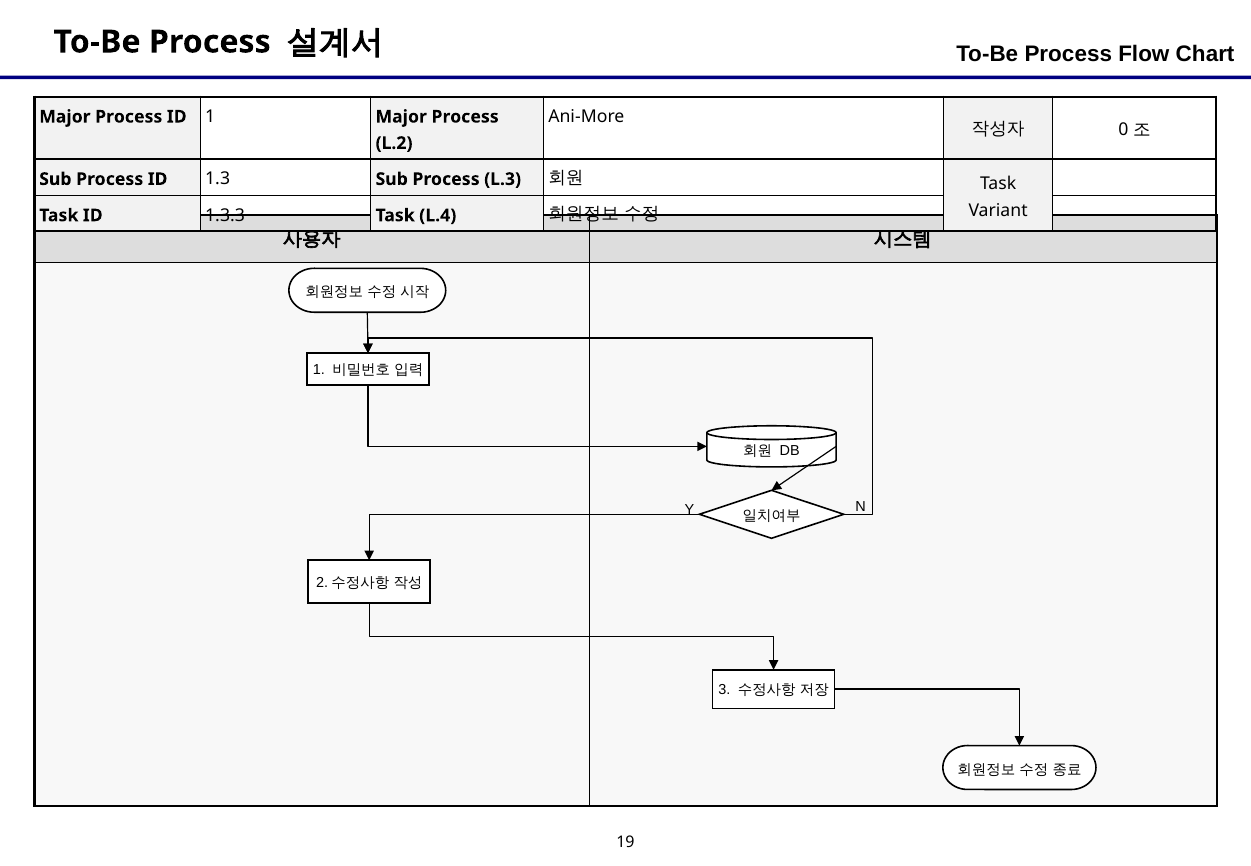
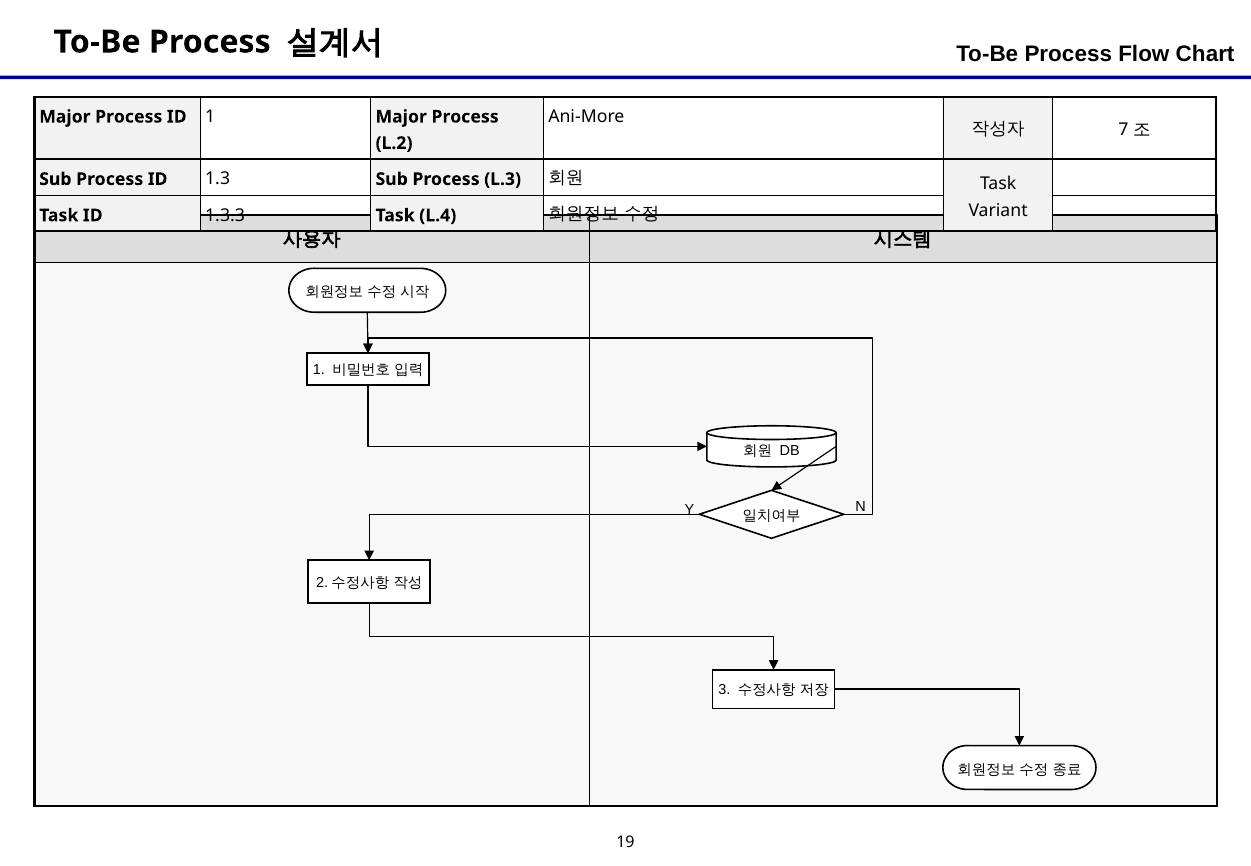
0: 0 -> 7
